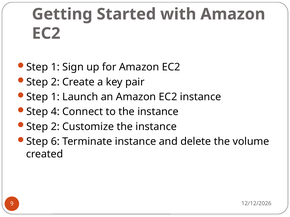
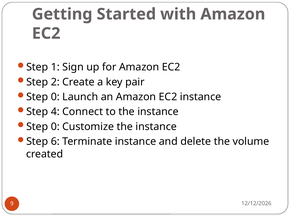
1 at (55, 97): 1 -> 0
2 at (55, 127): 2 -> 0
